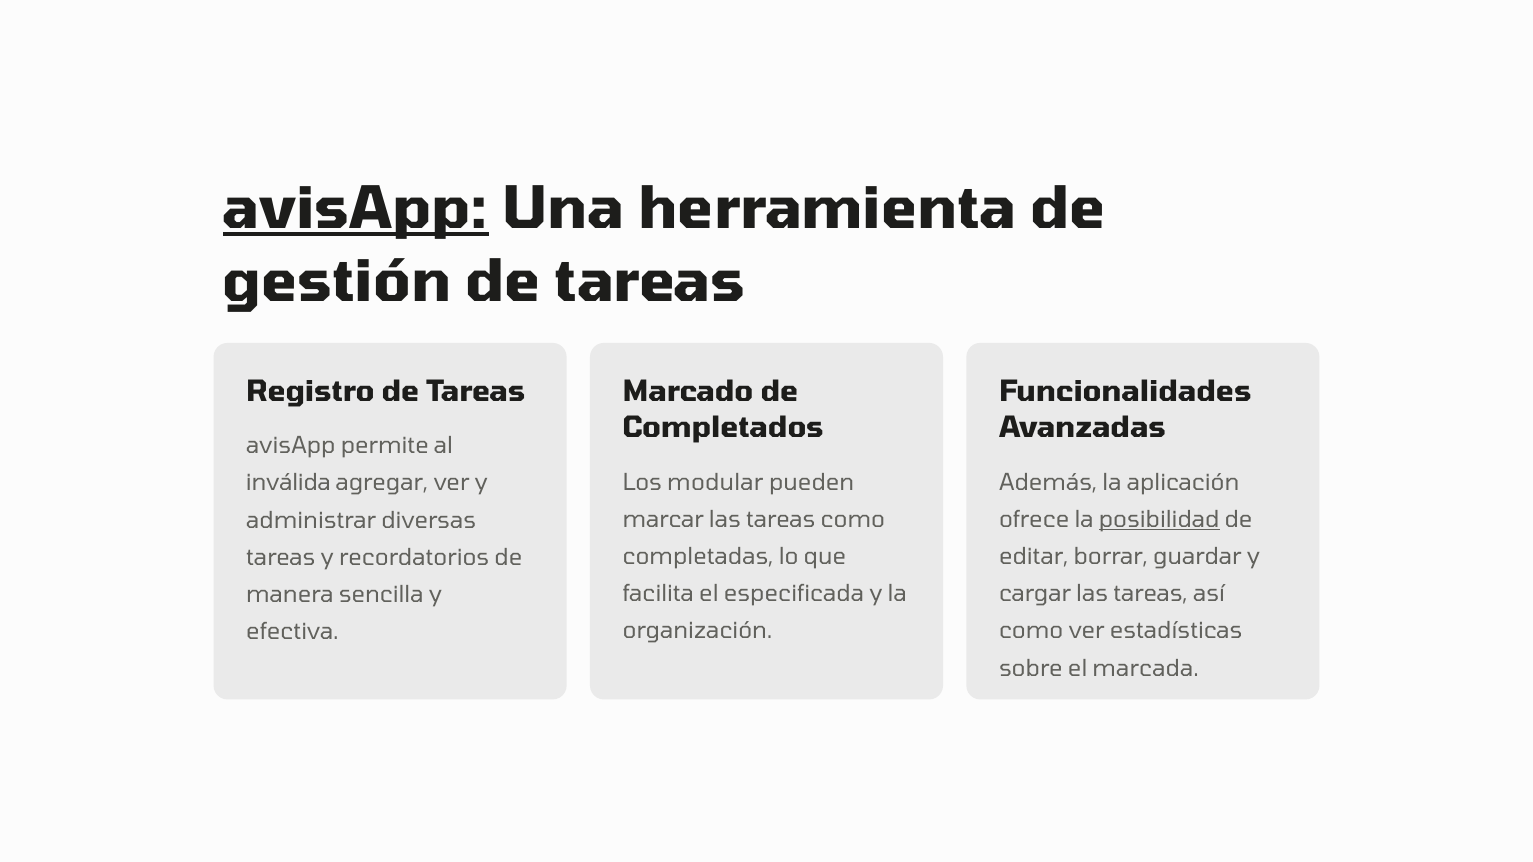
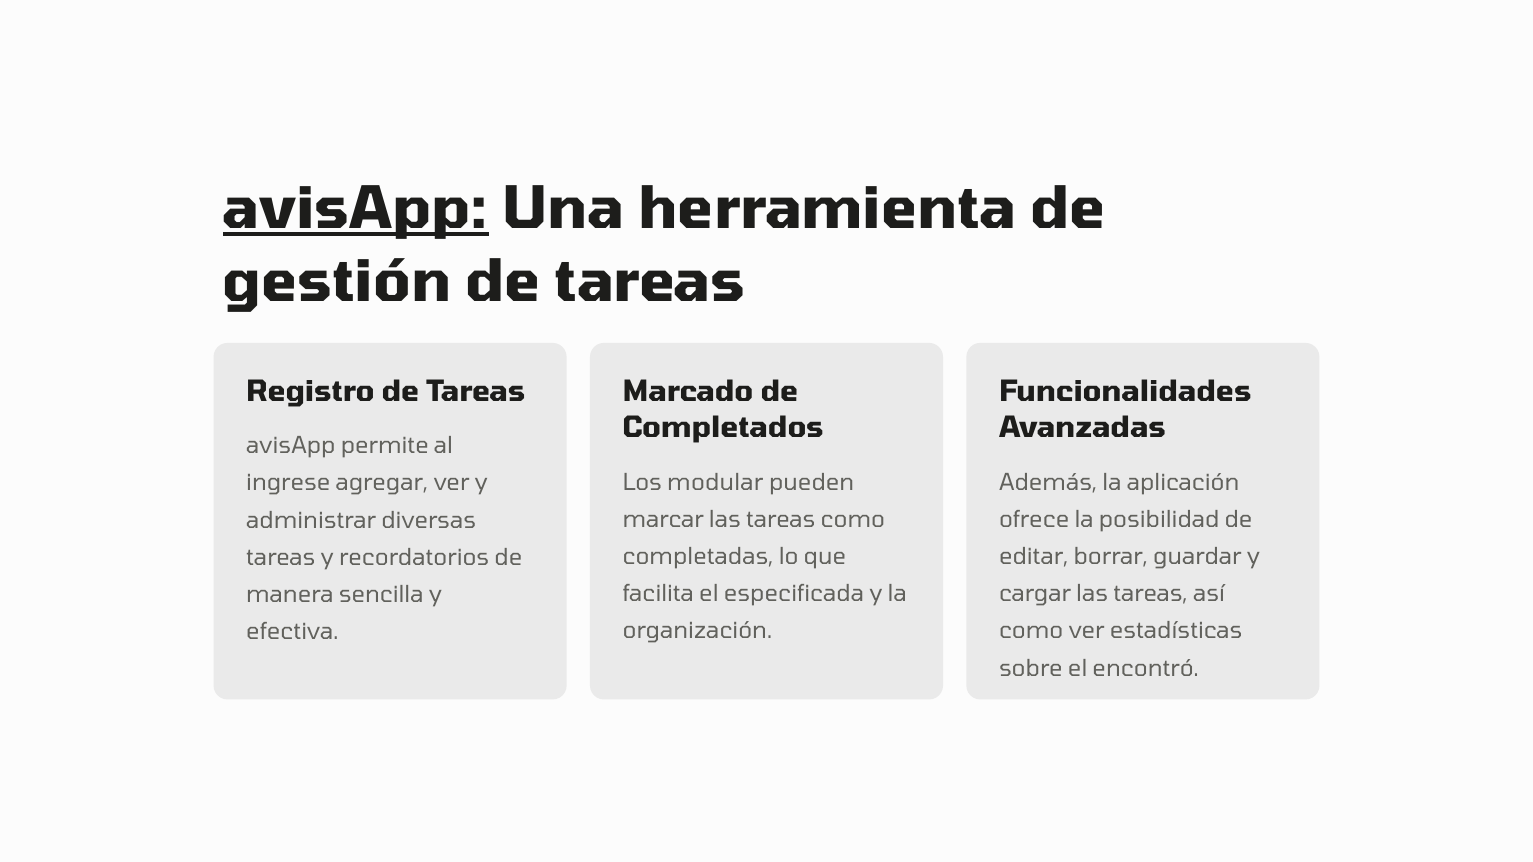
inválida: inválida -> ingrese
posibilidad underline: present -> none
marcada: marcada -> encontró
